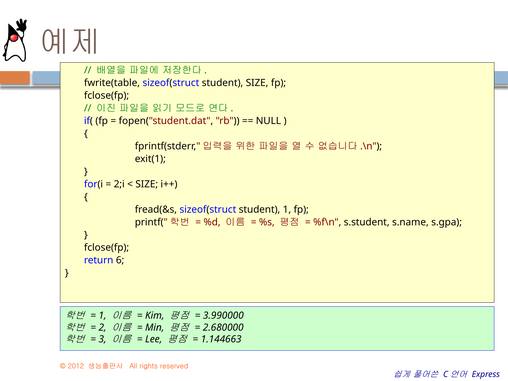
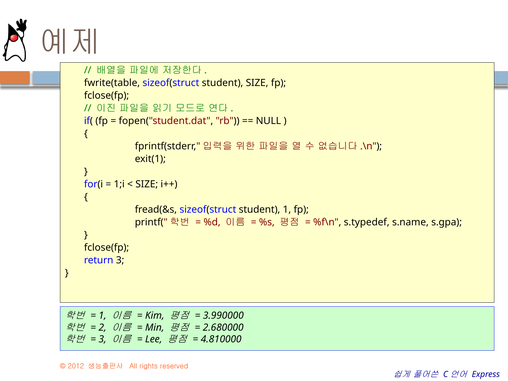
2;i: 2;i -> 1;i
s.student: s.student -> s.typedef
return 6: 6 -> 3
1.144663: 1.144663 -> 4.810000
